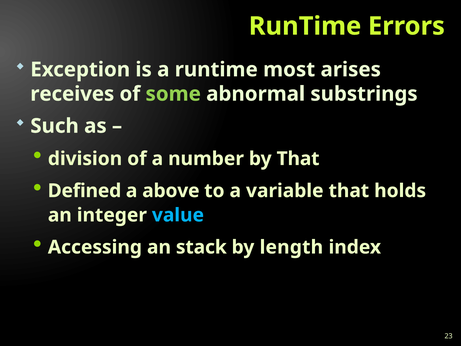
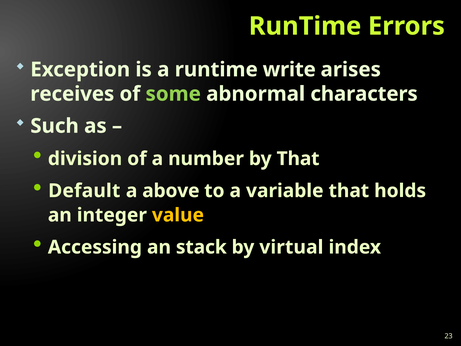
most: most -> write
substrings: substrings -> characters
Defined: Defined -> Default
value colour: light blue -> yellow
length: length -> virtual
